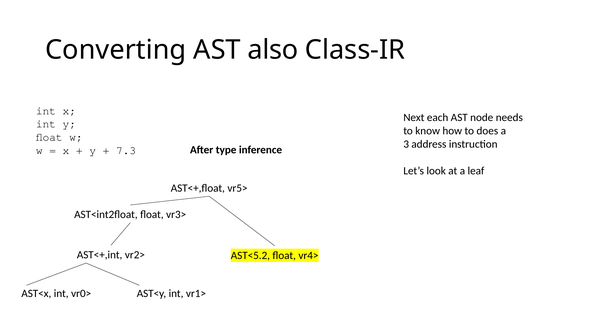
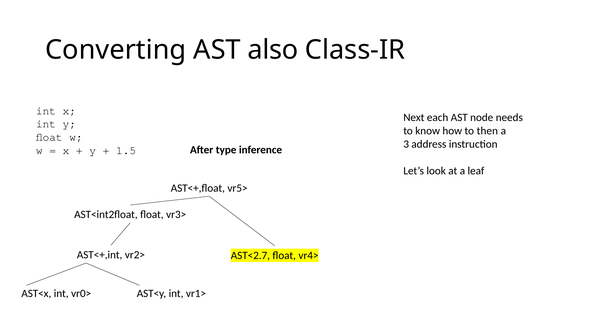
does: does -> then
7.3: 7.3 -> 1.5
AST<5.2: AST<5.2 -> AST<2.7
